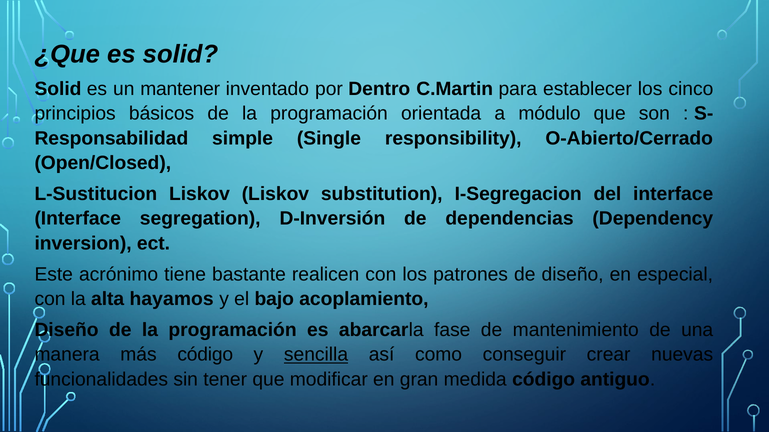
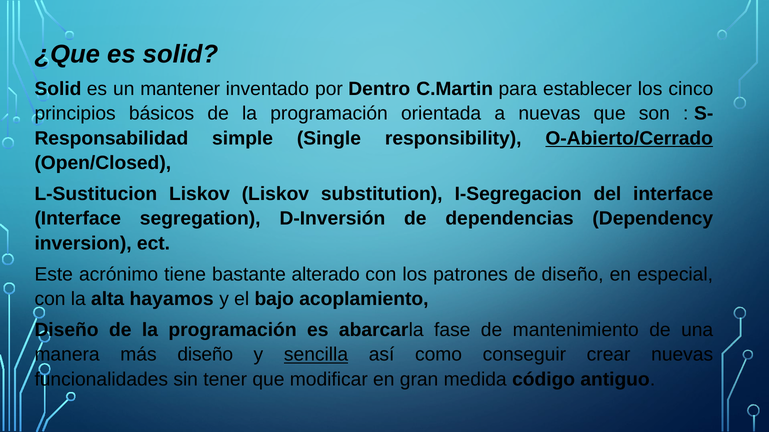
a módulo: módulo -> nuevas
O-Abierto/Cerrado underline: none -> present
realicen: realicen -> alterado
más código: código -> diseño
